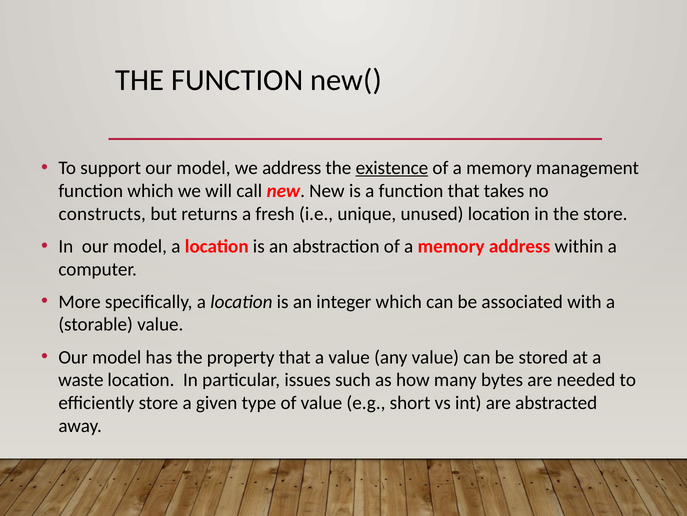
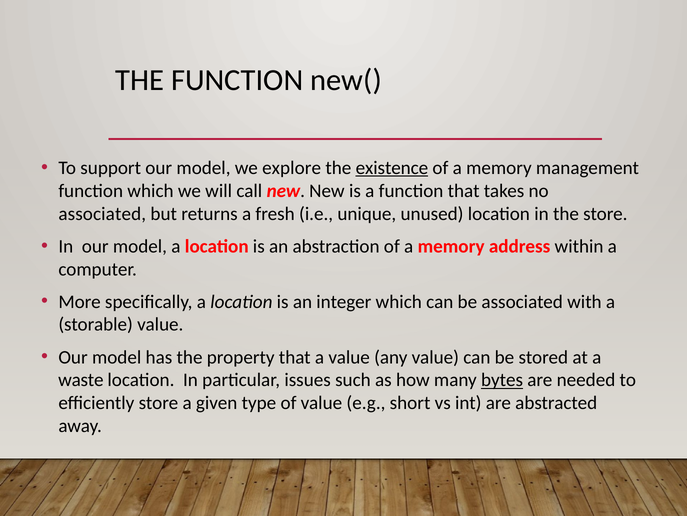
we address: address -> explore
constructs at (102, 213): constructs -> associated
bytes underline: none -> present
